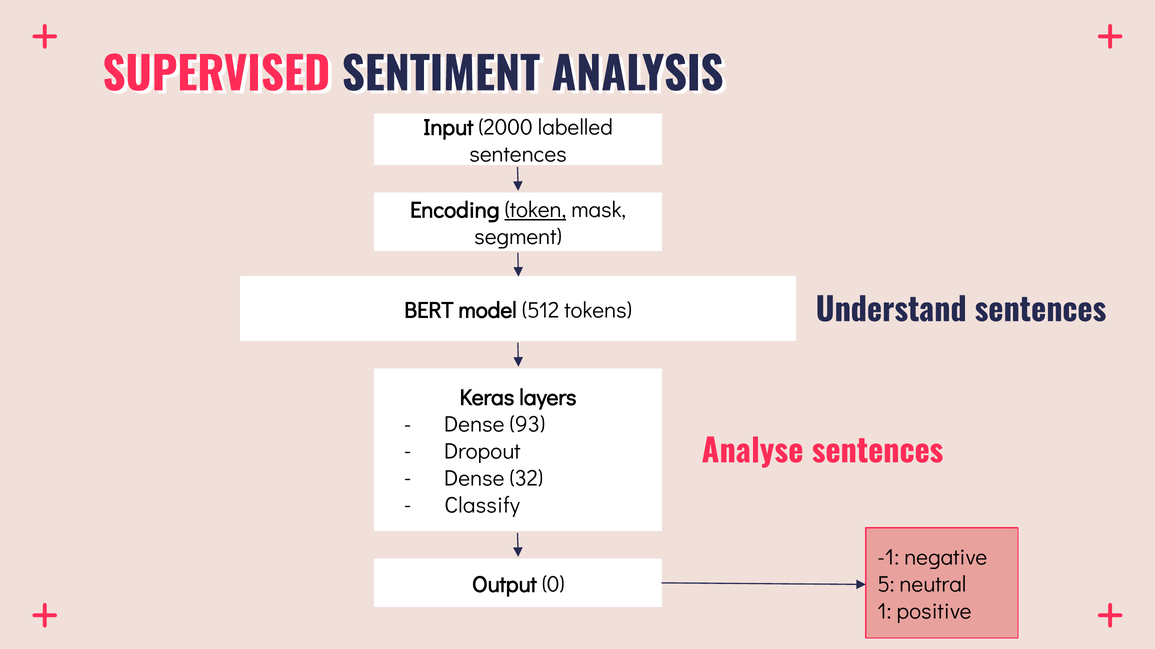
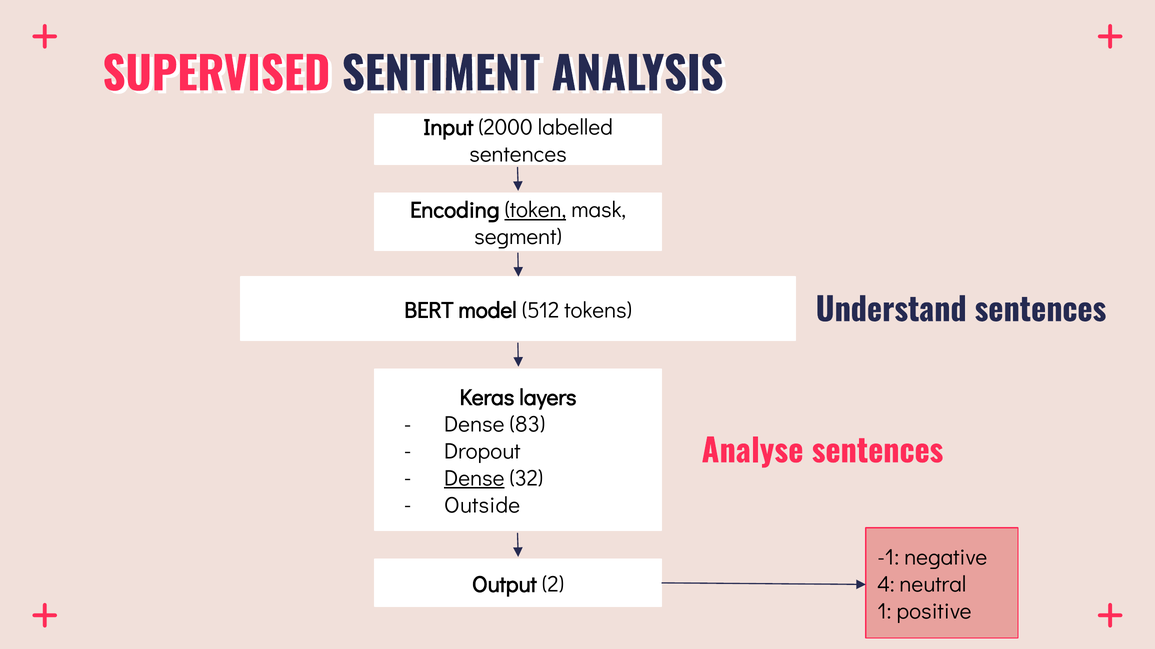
93: 93 -> 83
Dense at (474, 479) underline: none -> present
Classify: Classify -> Outside
0: 0 -> 2
5: 5 -> 4
